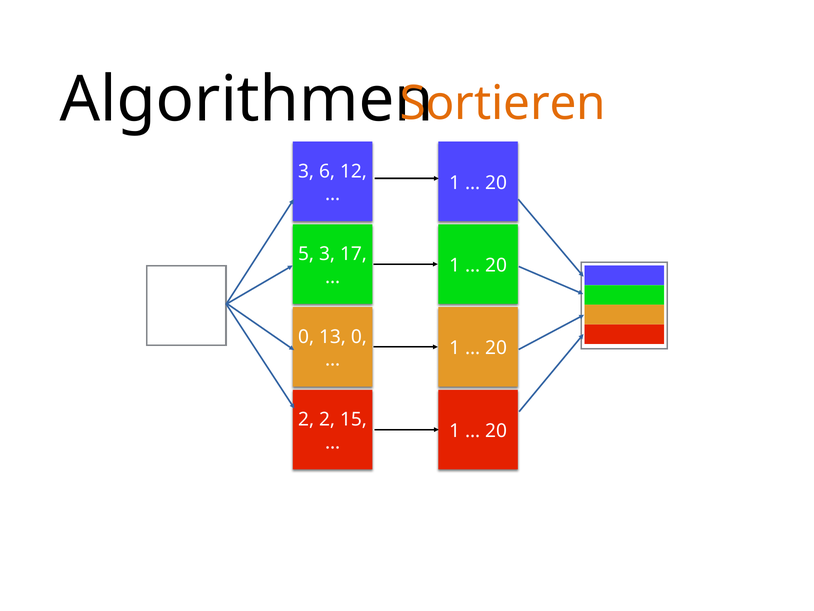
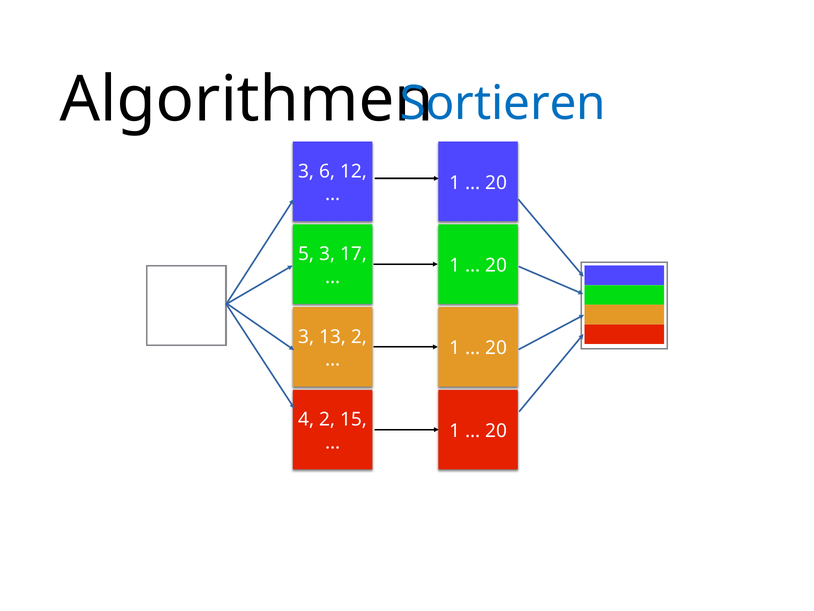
Sortieren colour: orange -> blue
0 at (306, 336): 0 -> 3
13 0: 0 -> 2
2 at (306, 419): 2 -> 4
